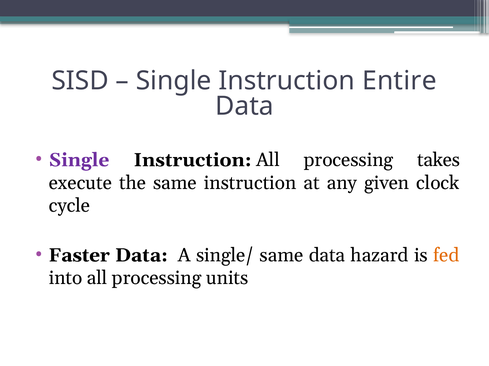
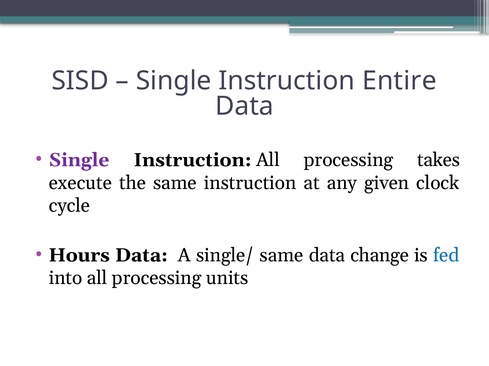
Faster: Faster -> Hours
hazard: hazard -> change
fed colour: orange -> blue
